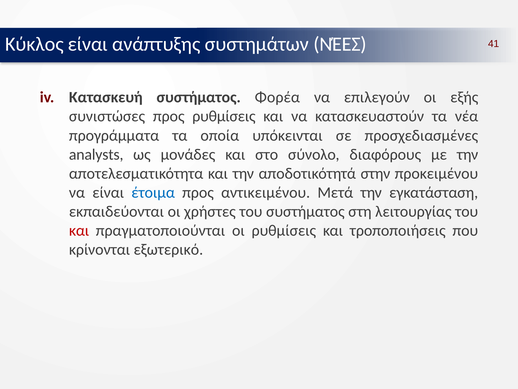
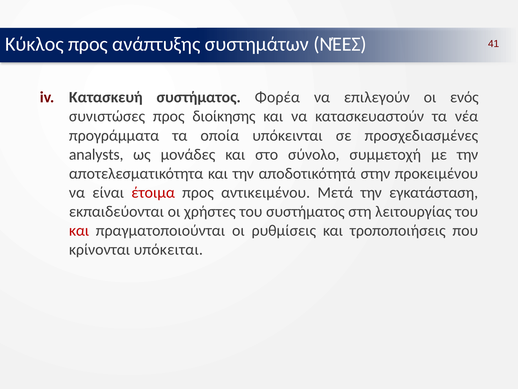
Κύκλος είναι: είναι -> προς
εξής: εξής -> ενός
προς ρυθμίσεις: ρυθμίσεις -> διοίκησης
διαφόρους: διαφόρους -> συμμετοχή
έτοιμα colour: blue -> red
εξωτερικό: εξωτερικό -> υπόκειται
